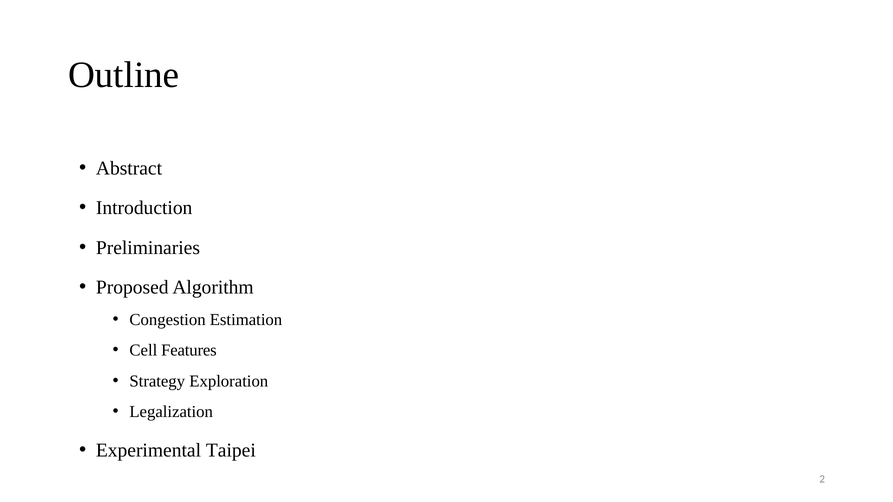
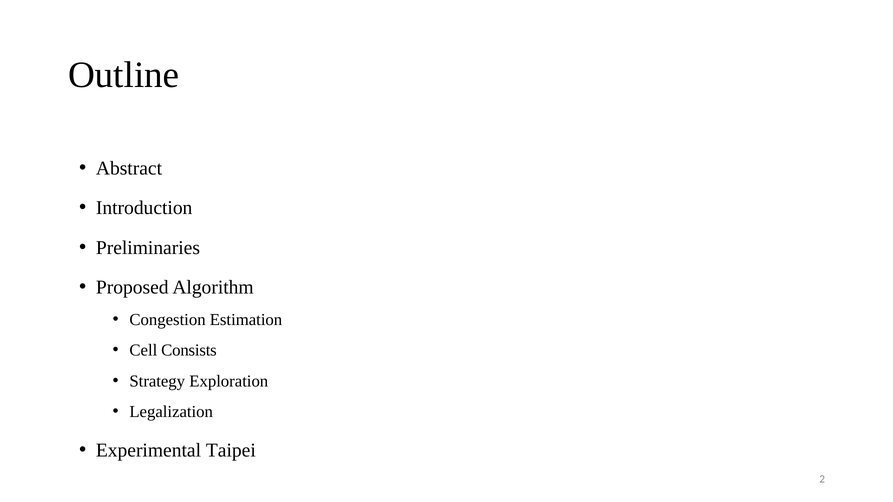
Features: Features -> Consists
